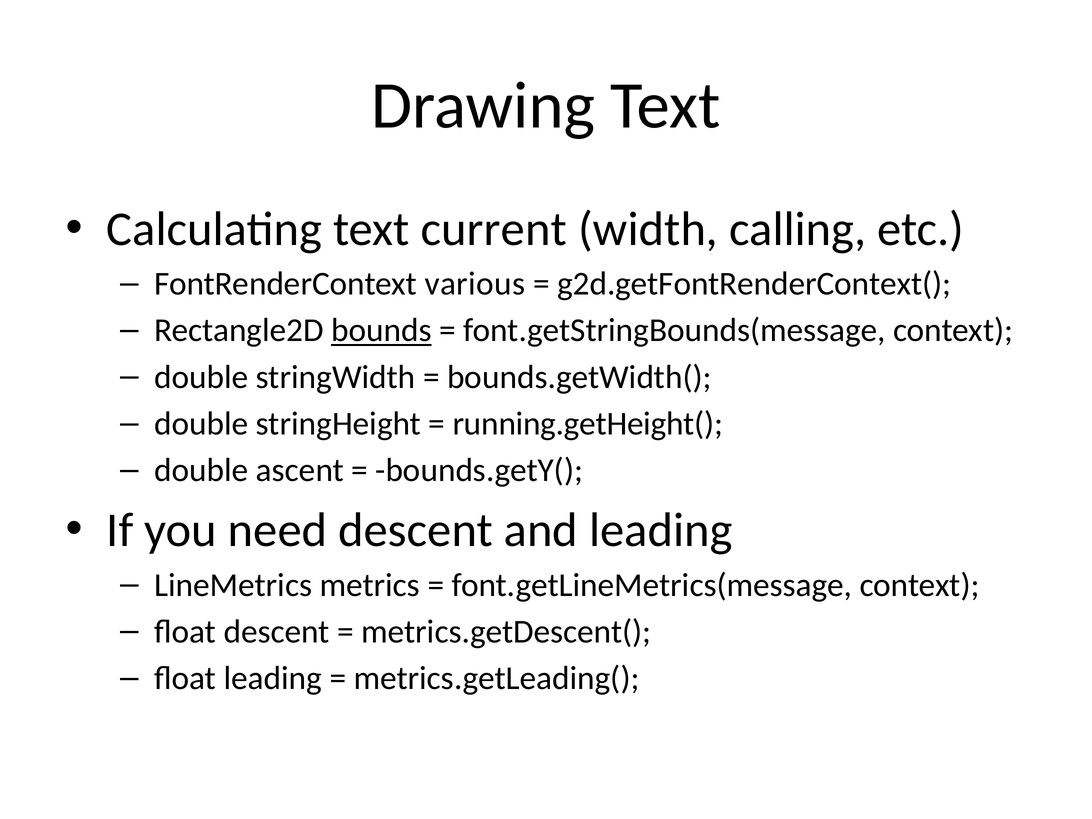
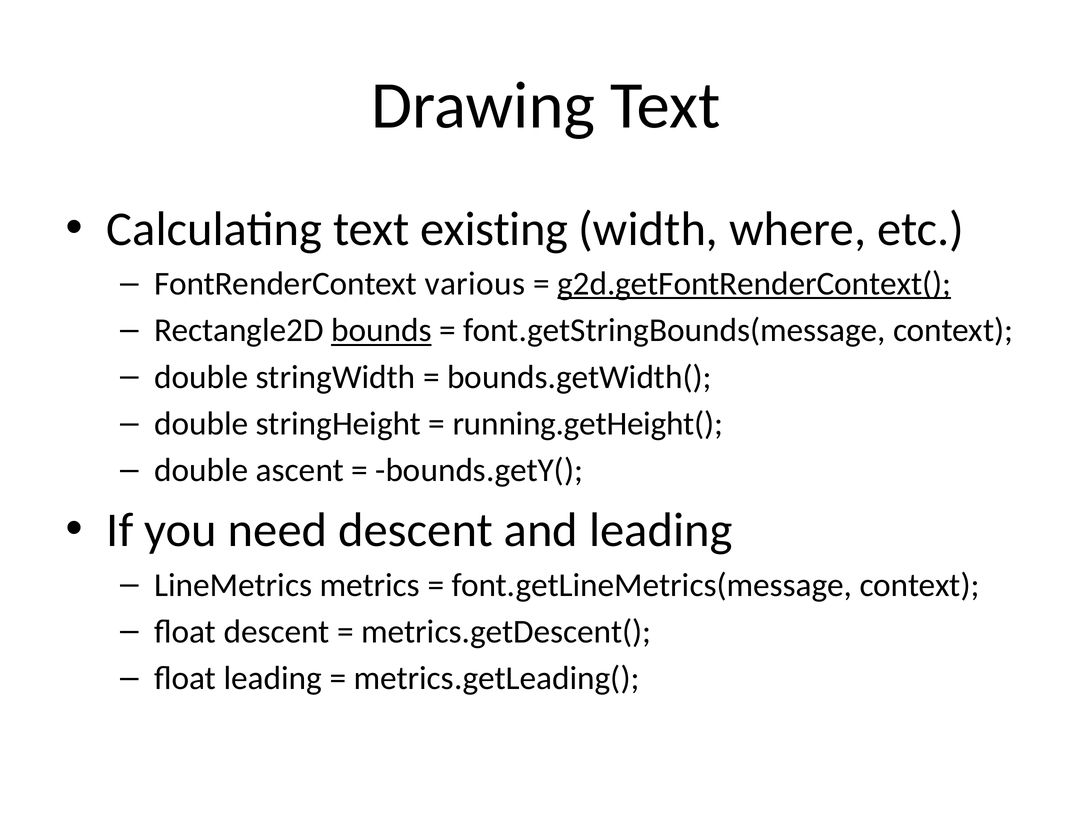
current: current -> existing
calling: calling -> where
g2d.getFontRenderContext( underline: none -> present
